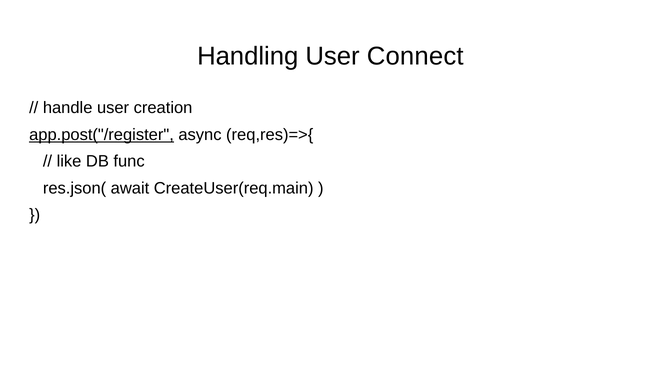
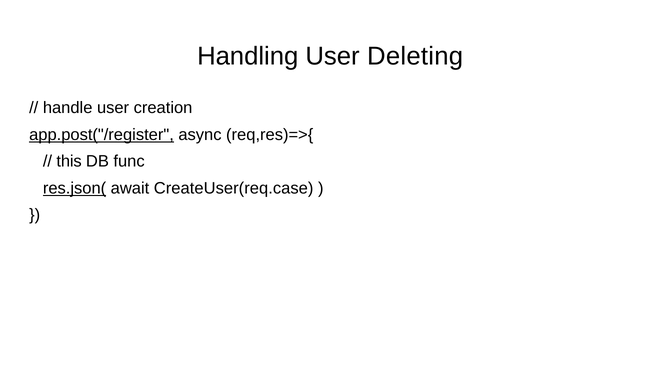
Connect: Connect -> Deleting
like: like -> this
res.json( underline: none -> present
CreateUser(req.main: CreateUser(req.main -> CreateUser(req.case
